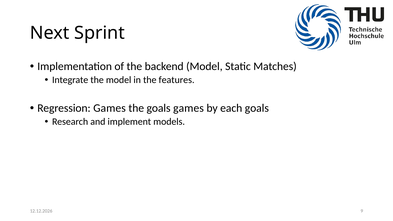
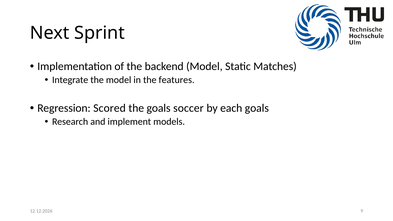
Regression Games: Games -> Scored
goals games: games -> soccer
